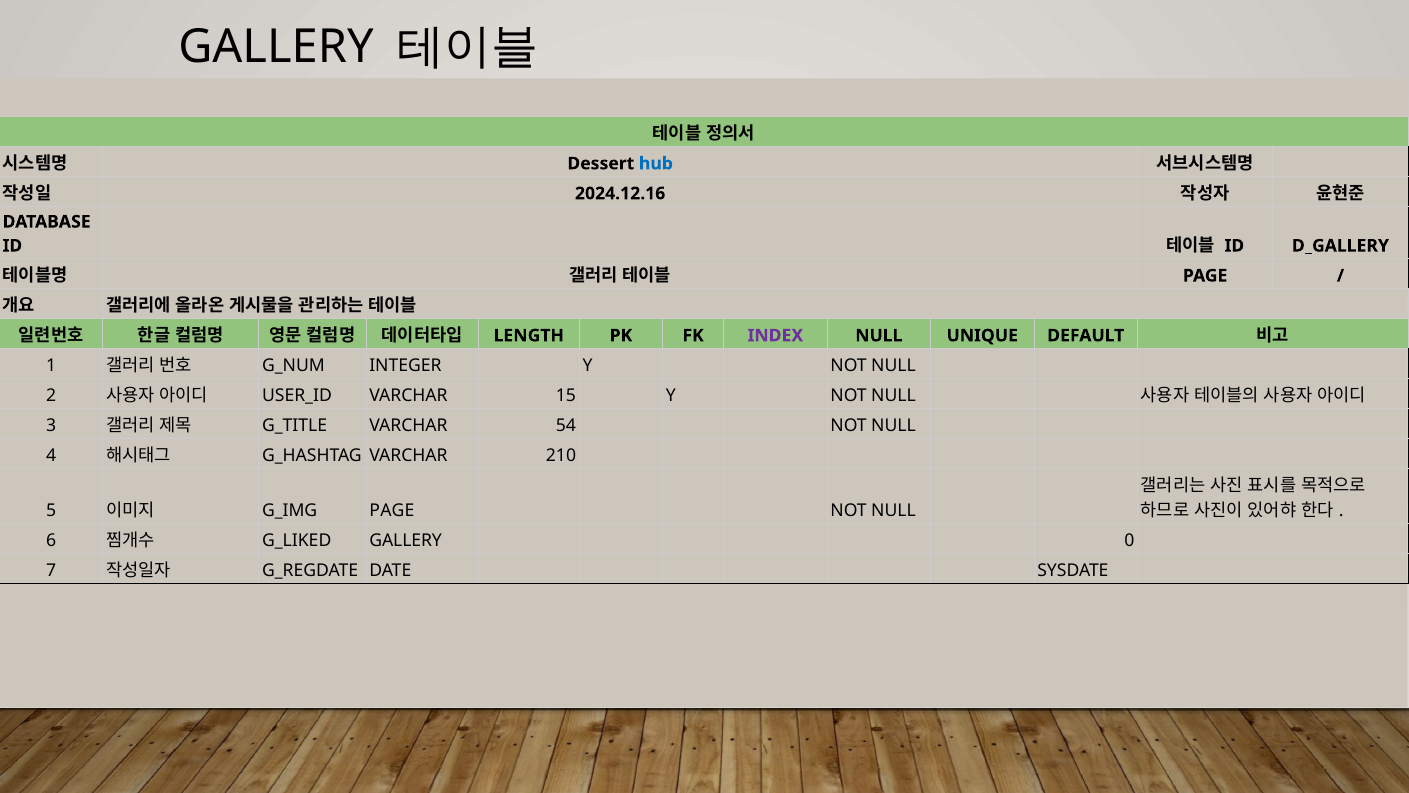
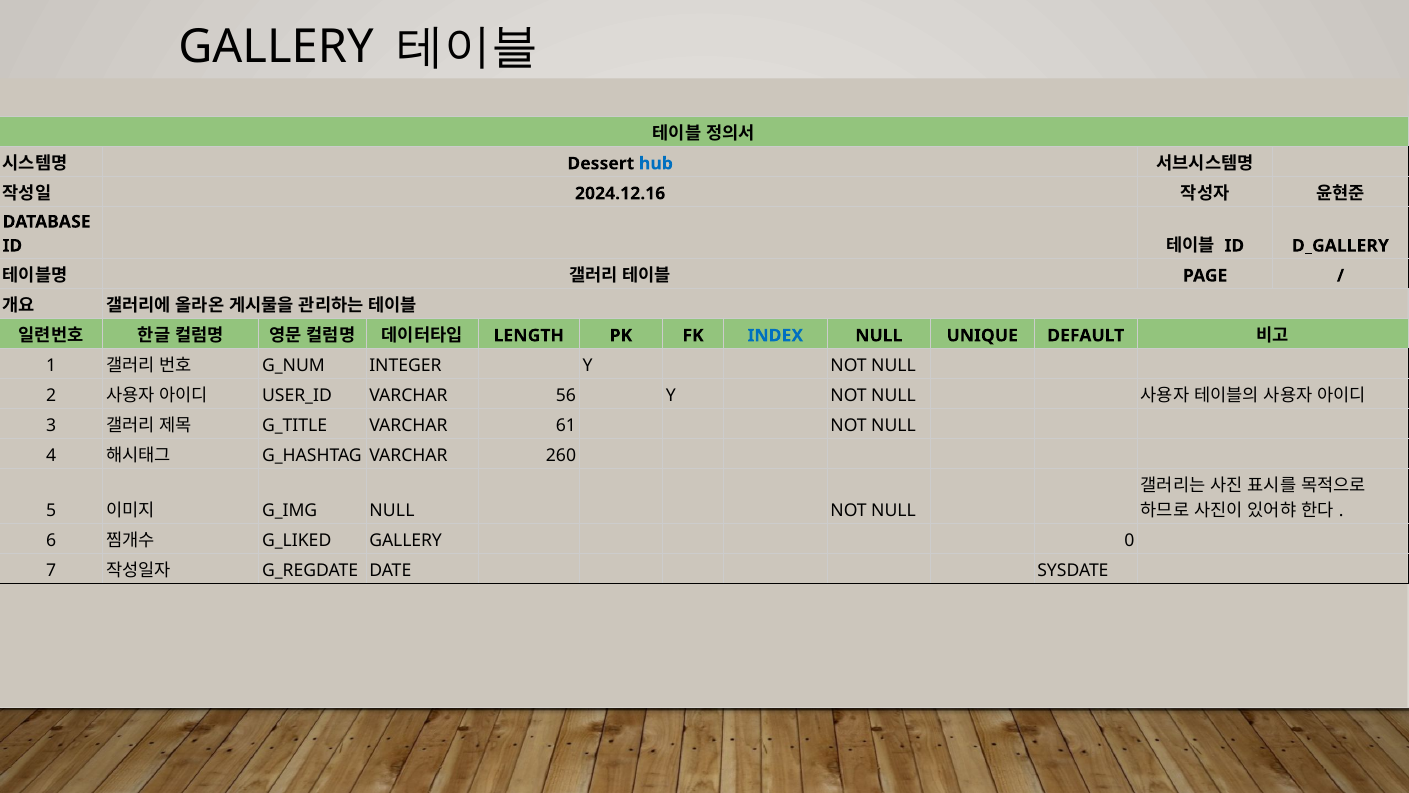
INDEX colour: purple -> blue
15: 15 -> 56
54: 54 -> 61
210: 210 -> 260
PAGE at (392, 510): PAGE -> NULL
